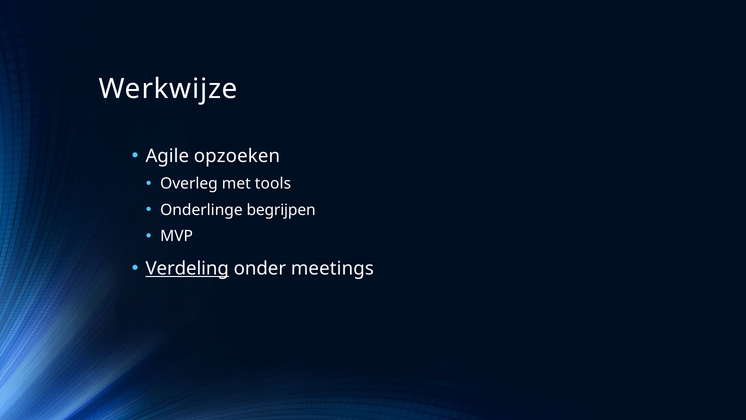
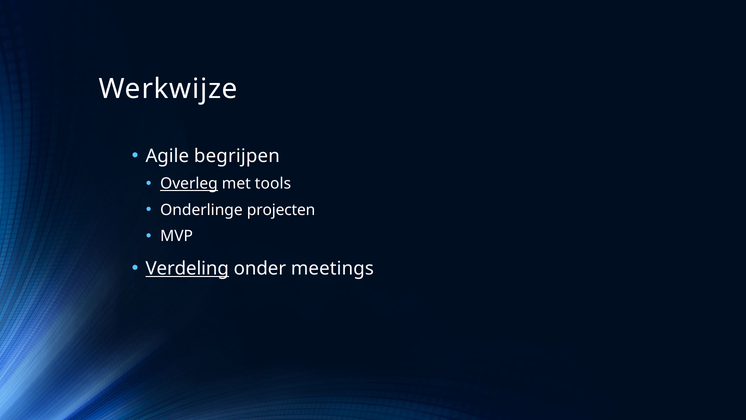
opzoeken: opzoeken -> begrijpen
Overleg underline: none -> present
begrijpen: begrijpen -> projecten
